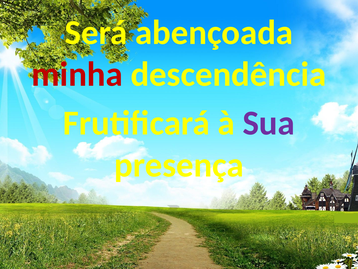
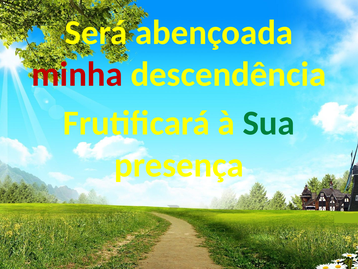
Sua colour: purple -> green
